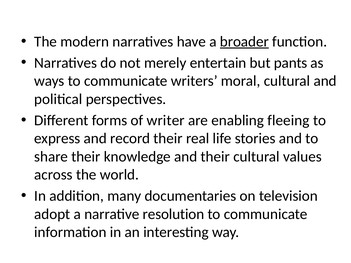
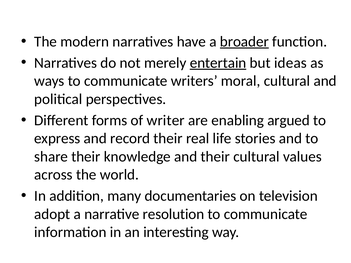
entertain underline: none -> present
pants: pants -> ideas
fleeing: fleeing -> argued
